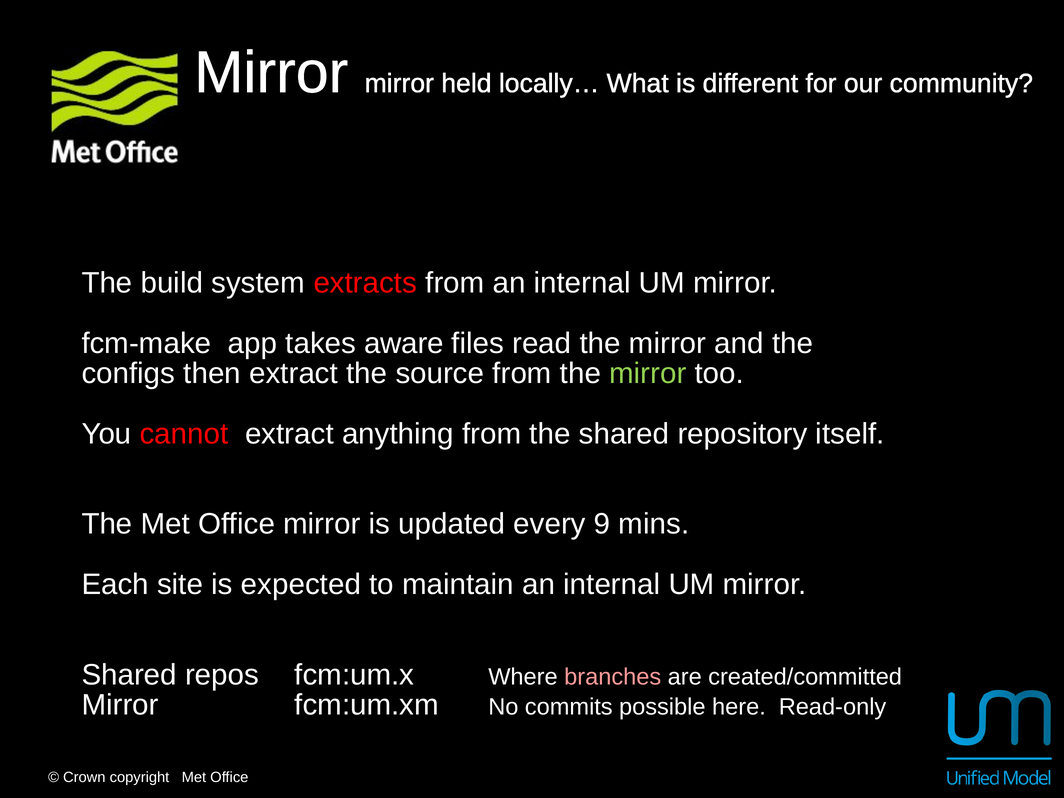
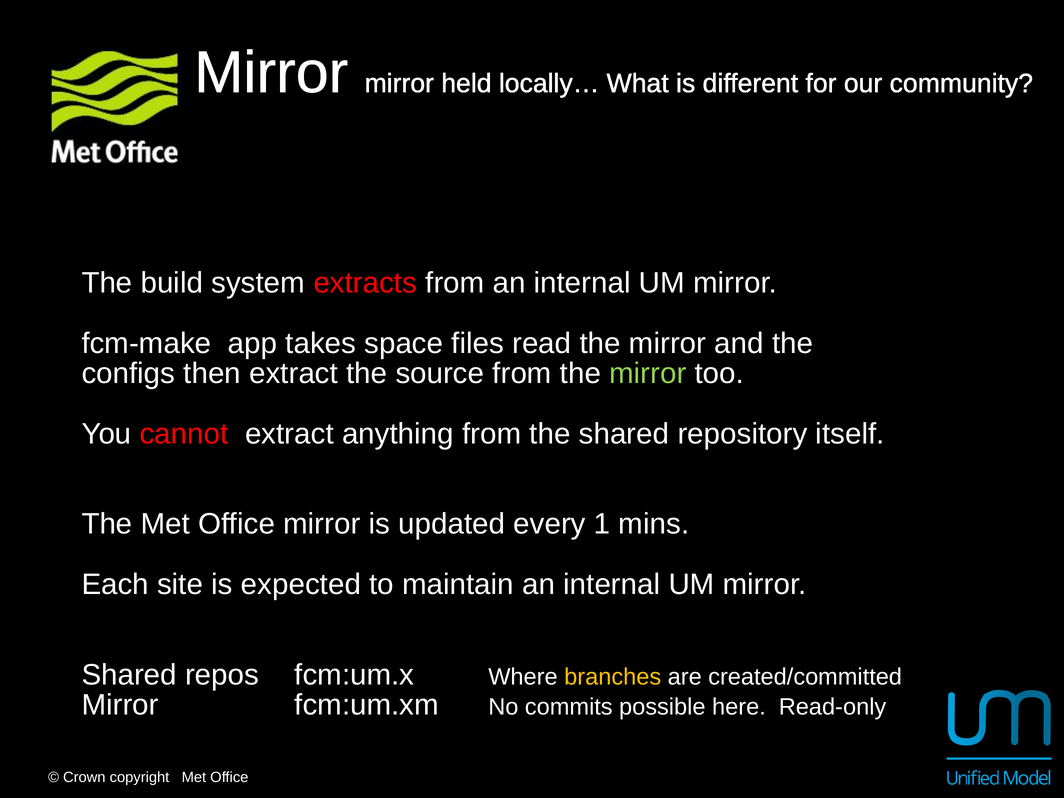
aware: aware -> space
9: 9 -> 1
branches colour: pink -> yellow
